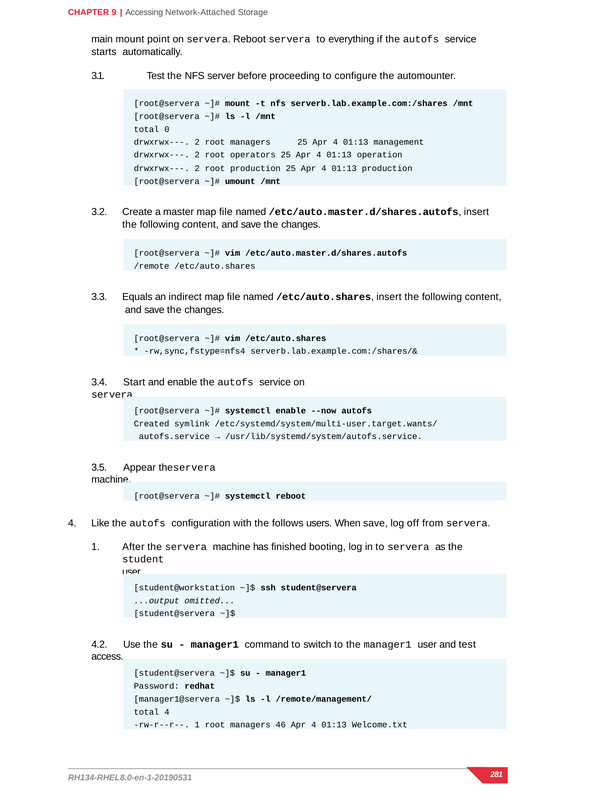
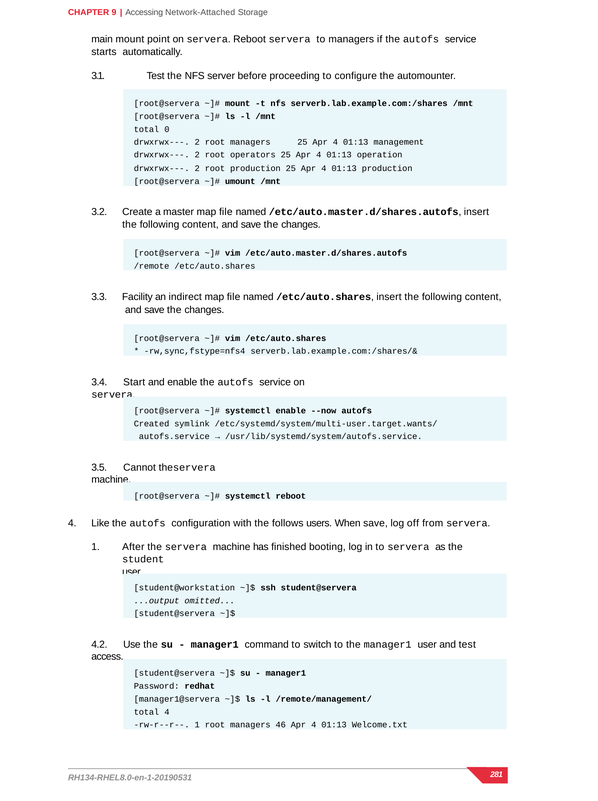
to everything: everything -> managers
Equals: Equals -> Facility
Appear: Appear -> Cannot
